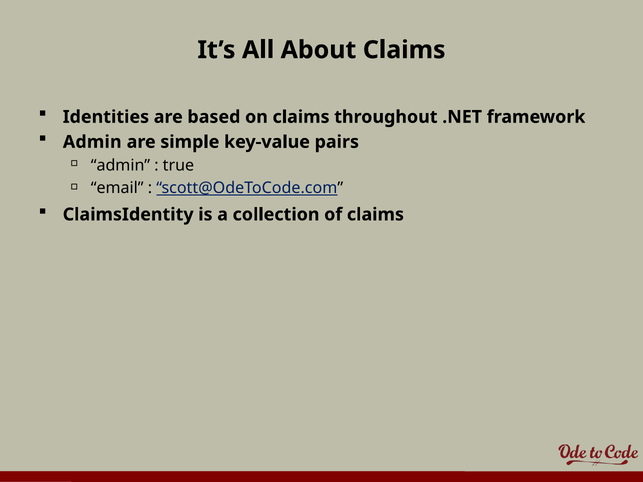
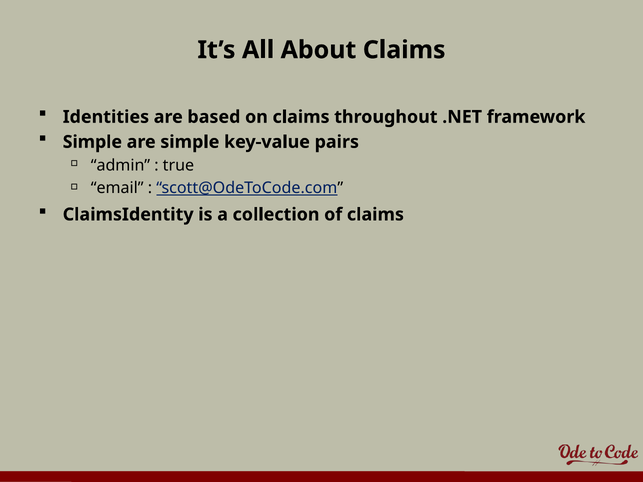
Admin at (92, 142): Admin -> Simple
